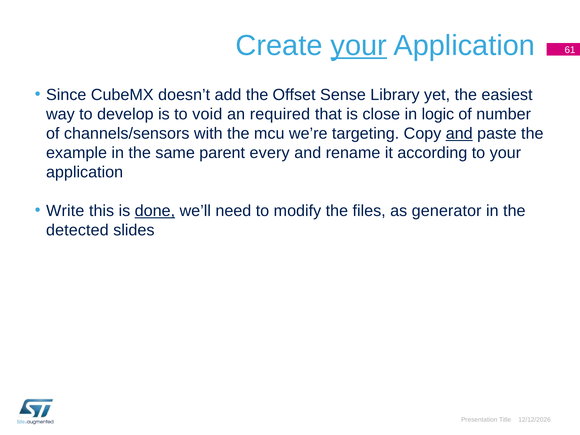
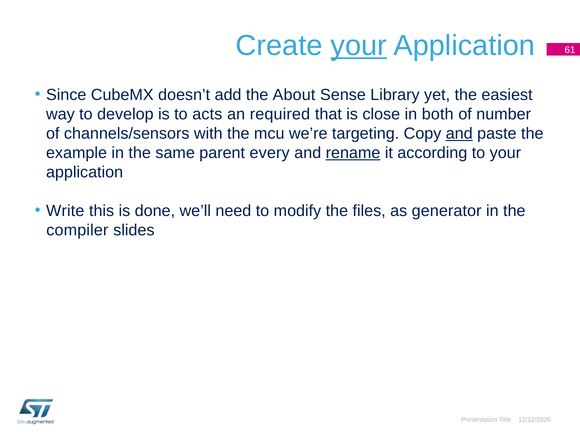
Offset: Offset -> About
void: void -> acts
logic: logic -> both
rename underline: none -> present
done underline: present -> none
detected: detected -> compiler
